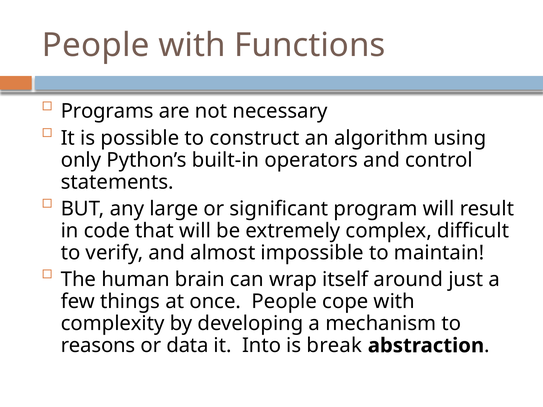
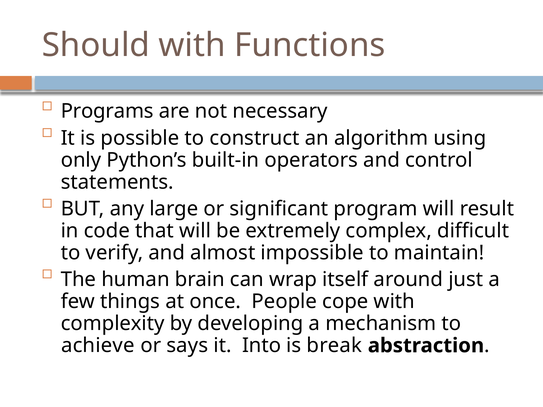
People at (96, 45): People -> Should
reasons: reasons -> achieve
data: data -> says
